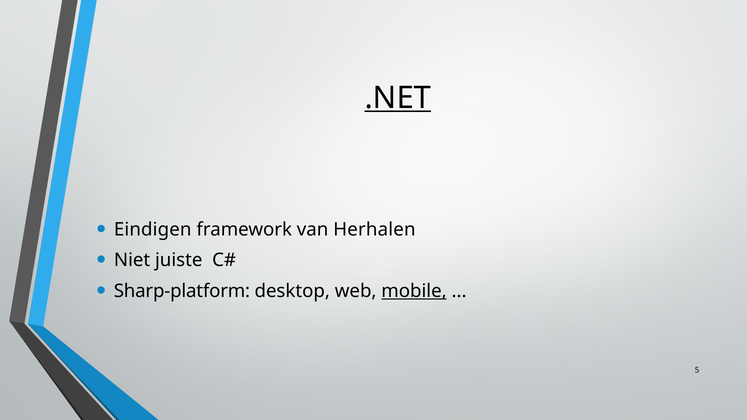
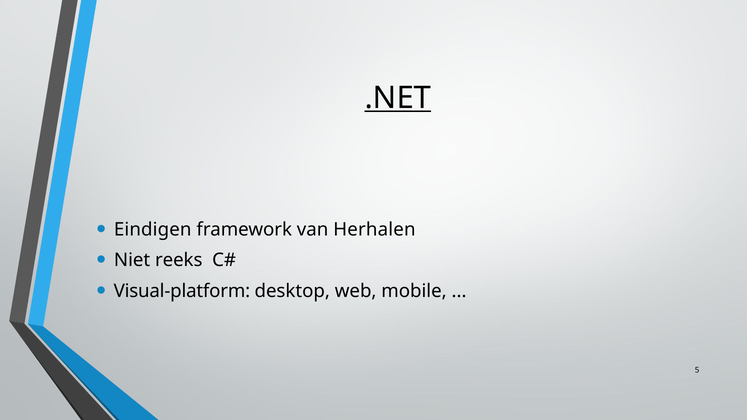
juiste: juiste -> reeks
Sharp-platform: Sharp-platform -> Visual-platform
mobile underline: present -> none
